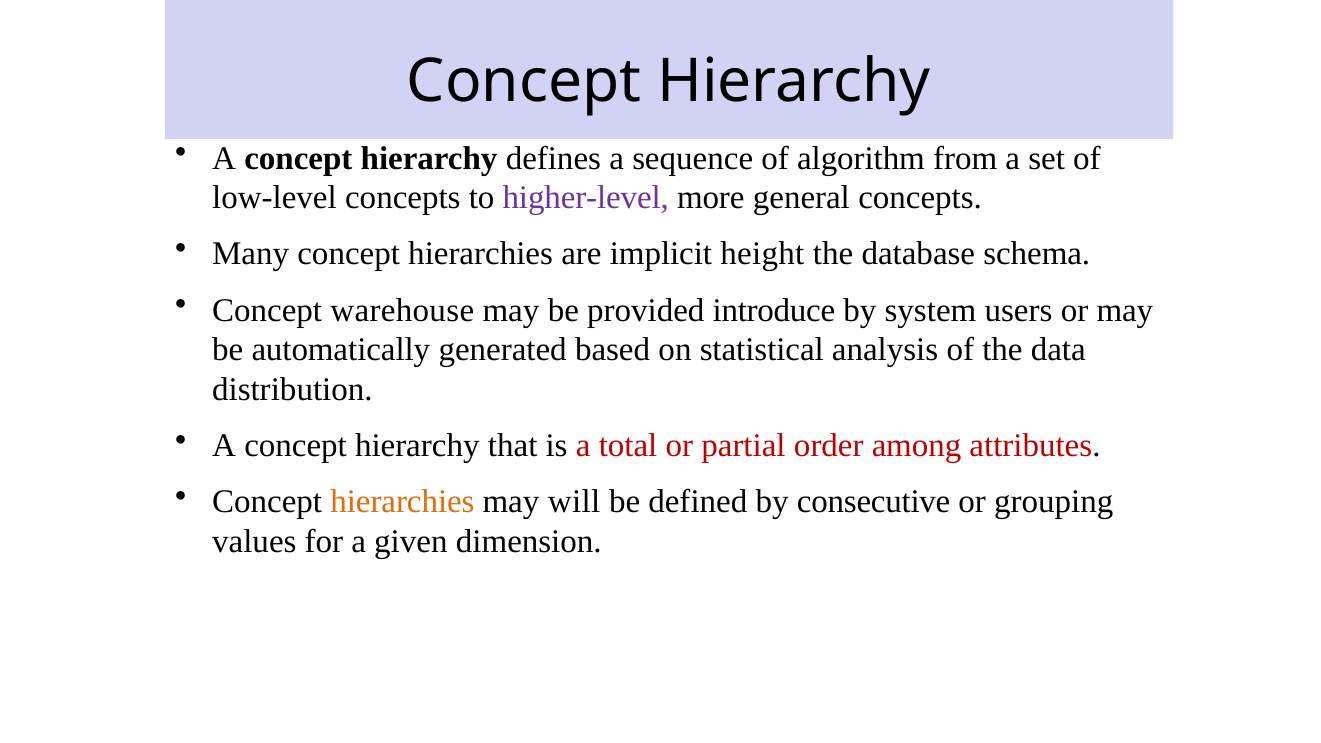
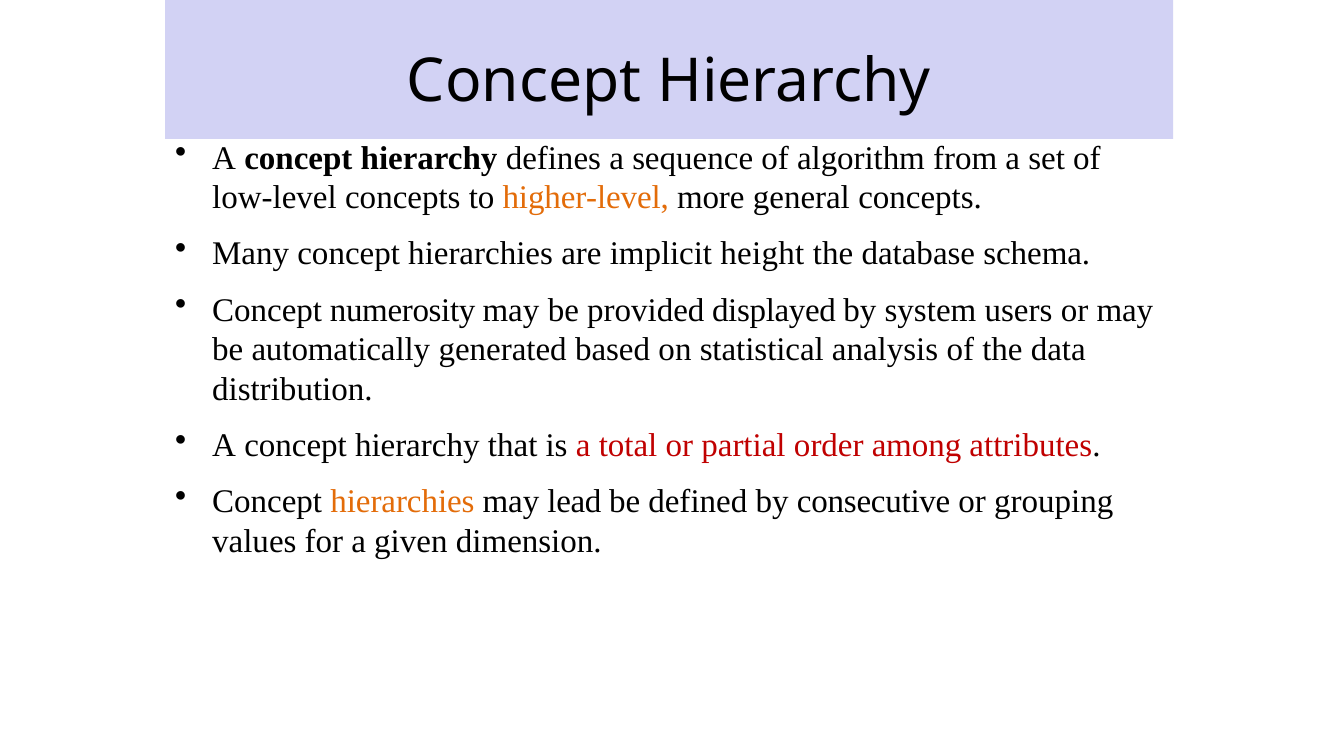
higher-level colour: purple -> orange
warehouse: warehouse -> numerosity
introduce: introduce -> displayed
will: will -> lead
